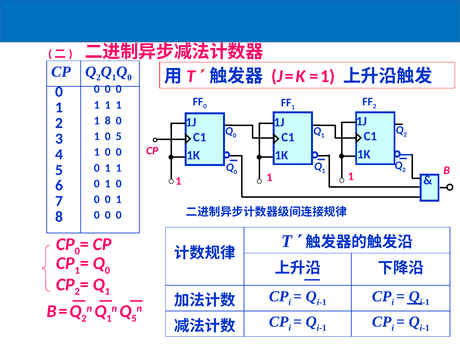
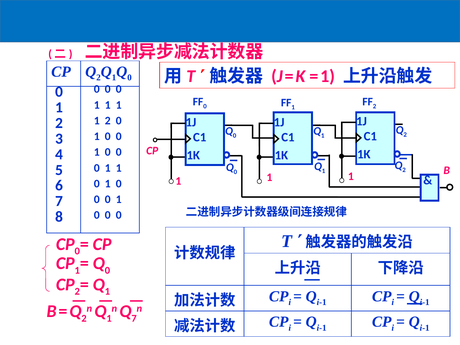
8 at (108, 121): 8 -> 2
5 at (119, 136): 5 -> 0
5 at (134, 318): 5 -> 7
